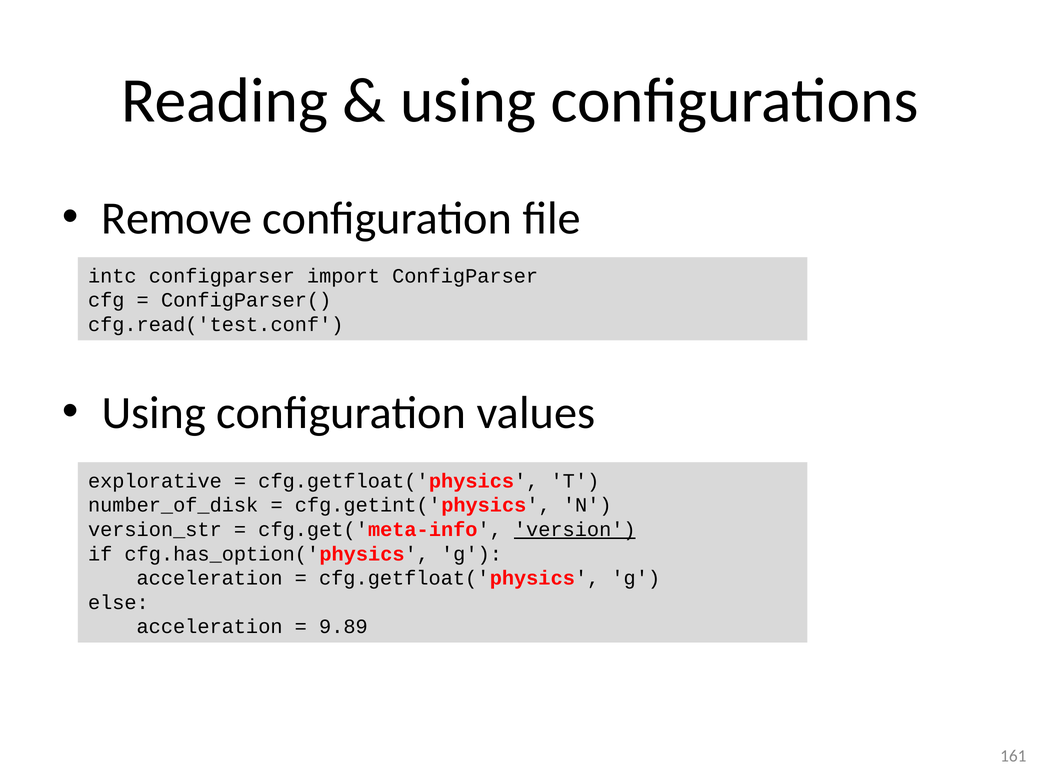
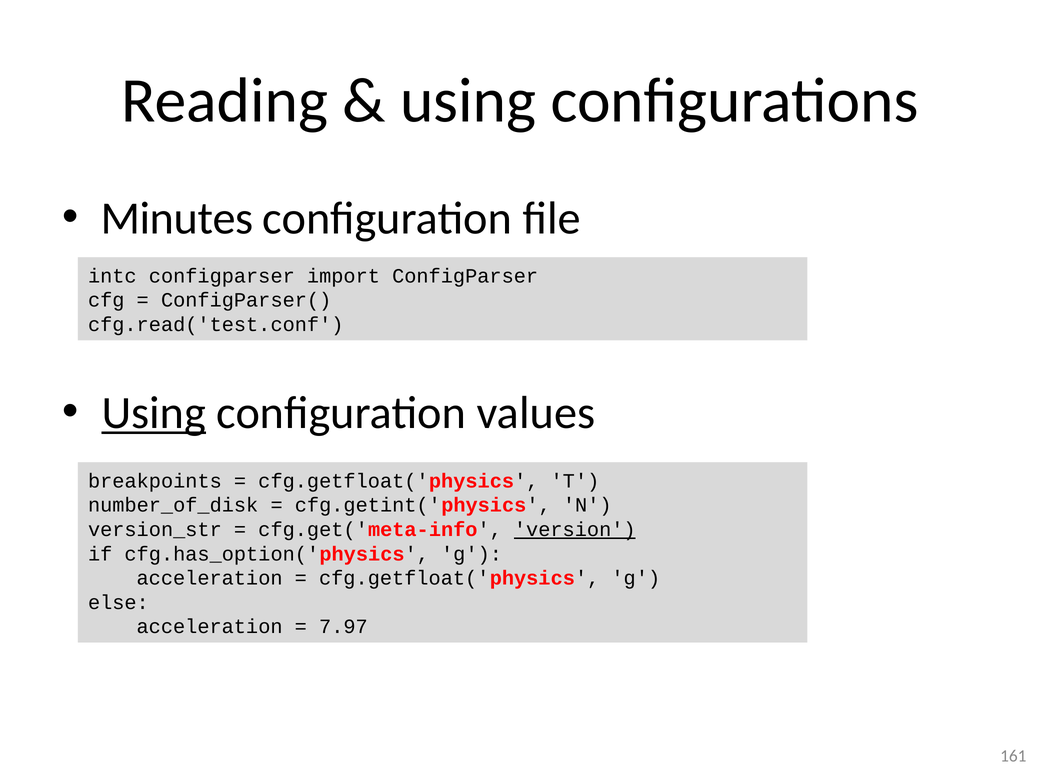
Remove: Remove -> Minutes
Using at (154, 413) underline: none -> present
explorative: explorative -> breakpoints
9.89: 9.89 -> 7.97
